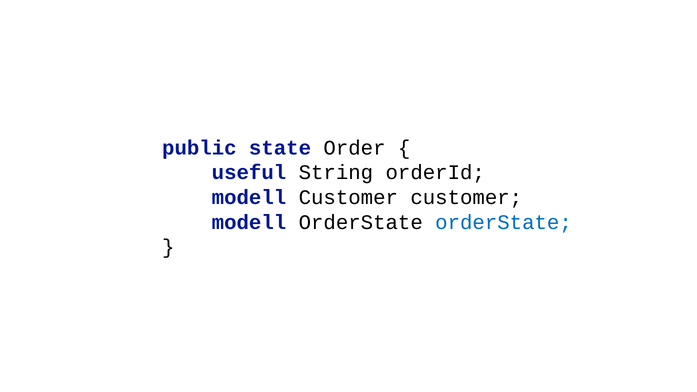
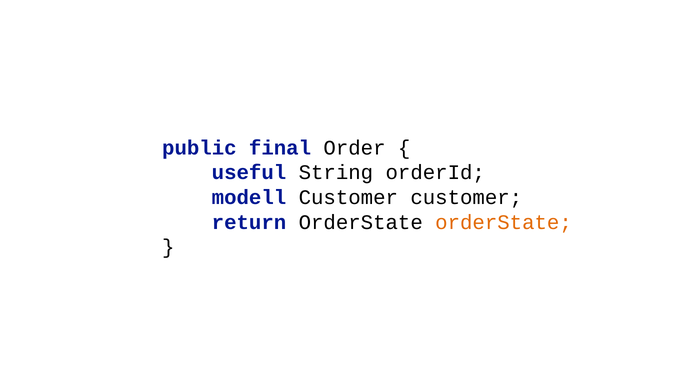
state: state -> final
modell at (249, 222): modell -> return
orderState at (504, 222) colour: blue -> orange
